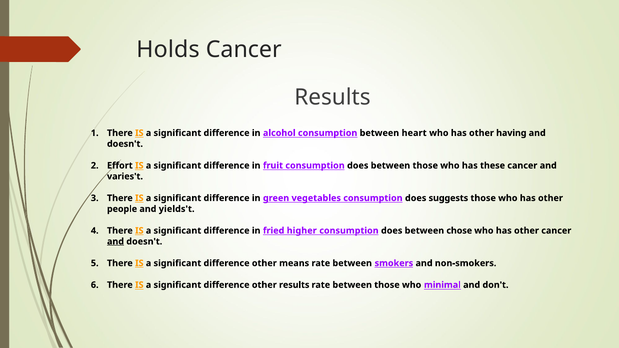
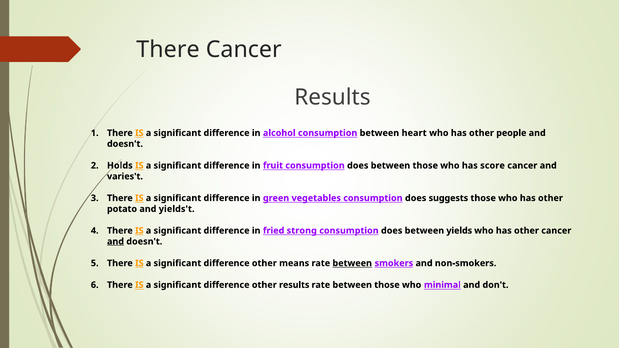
Holds at (168, 50): Holds -> There
having: having -> people
Effort: Effort -> Holds
these: these -> score
people: people -> potato
higher: higher -> strong
chose: chose -> yields
between at (352, 263) underline: none -> present
